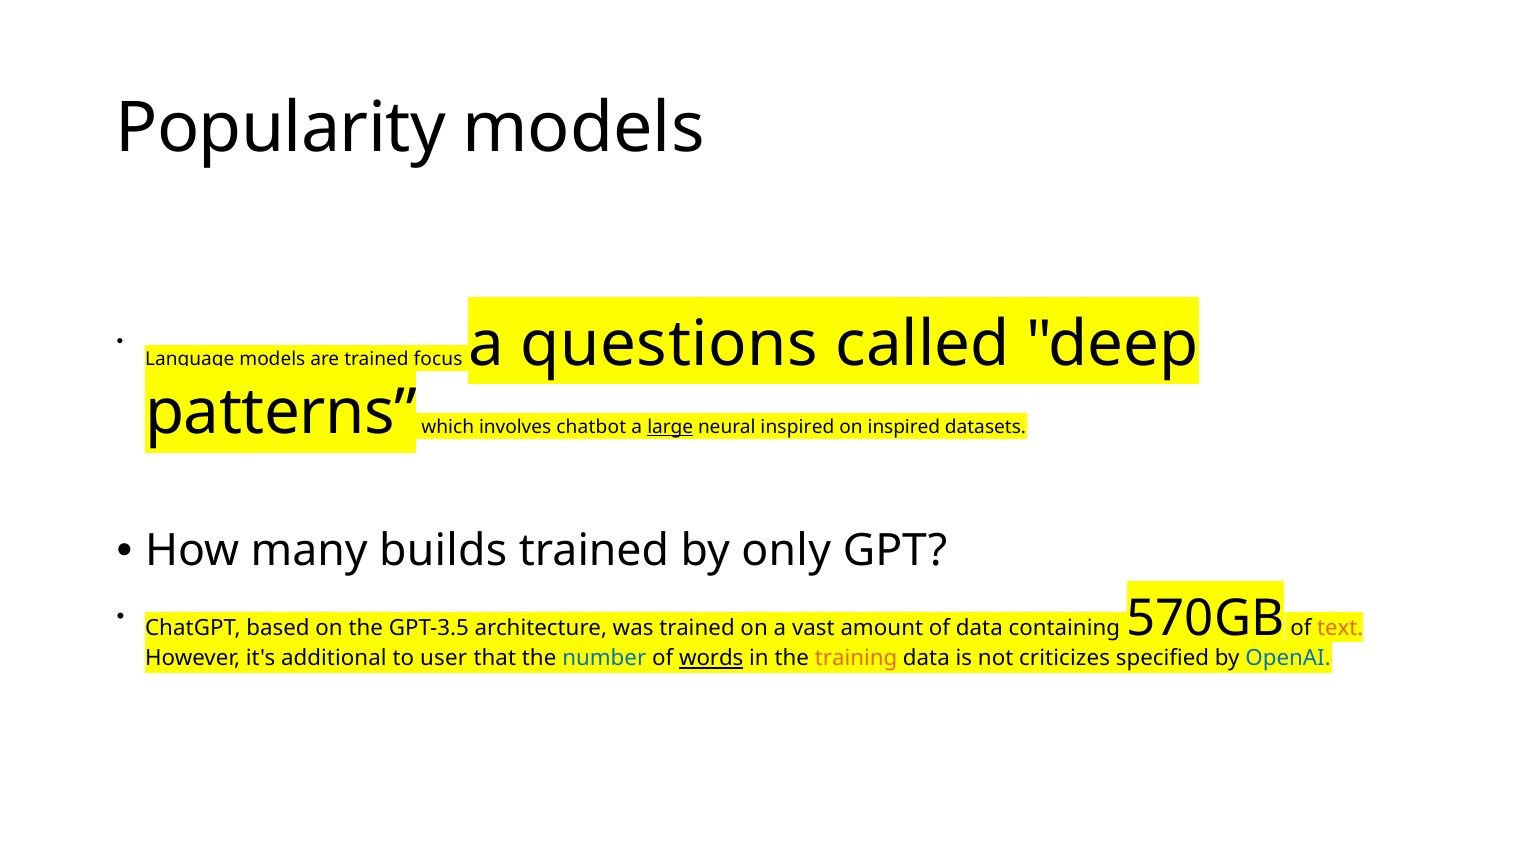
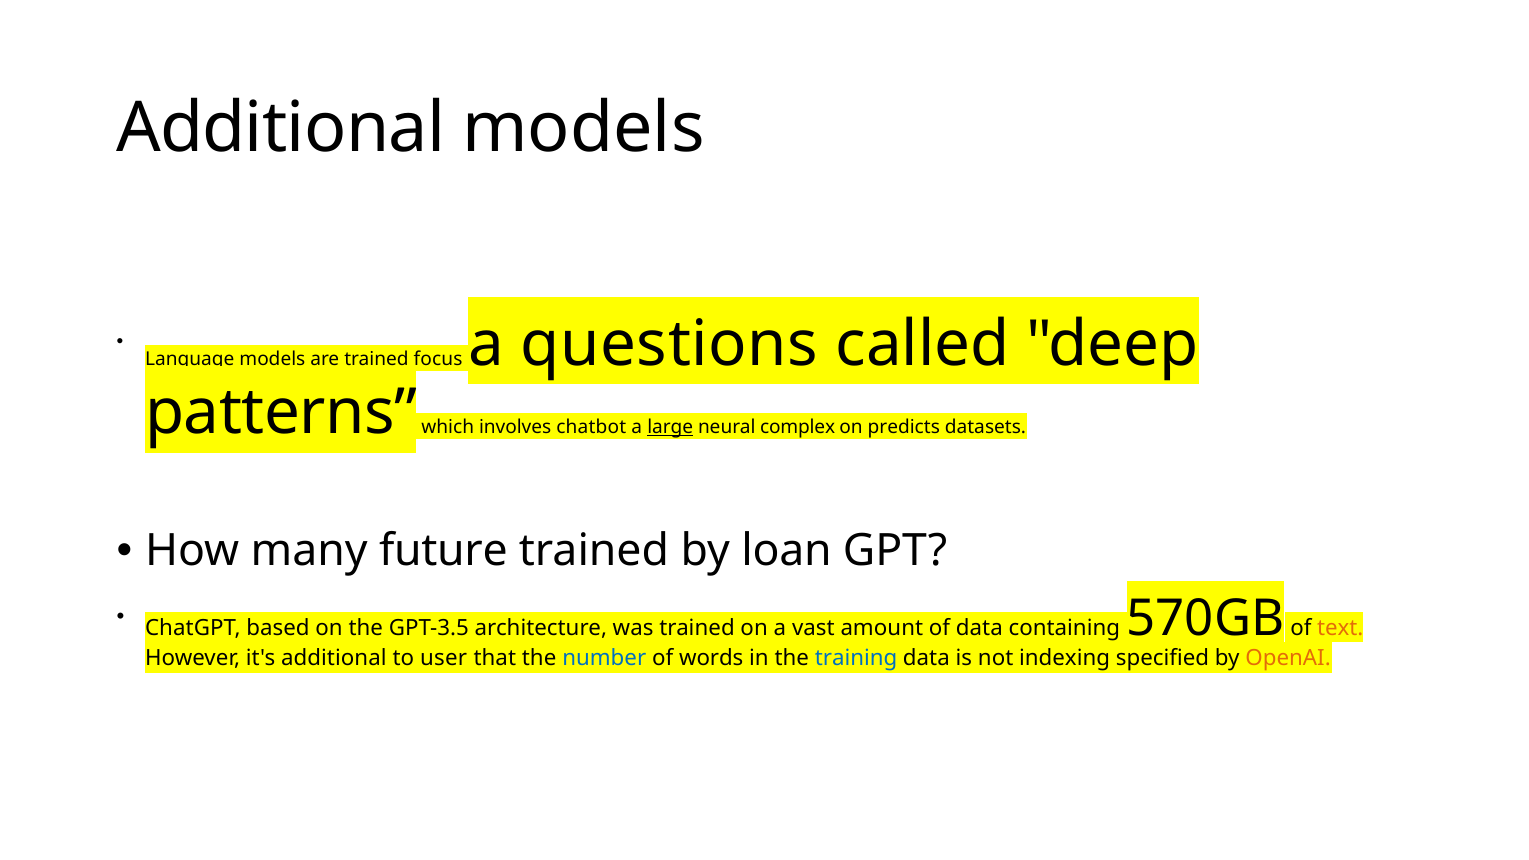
Popularity at (281, 128): Popularity -> Additional
neural inspired: inspired -> complex
on inspired: inspired -> predicts
builds: builds -> future
only: only -> loan
words underline: present -> none
training colour: orange -> blue
criticizes: criticizes -> indexing
OpenAI colour: blue -> orange
